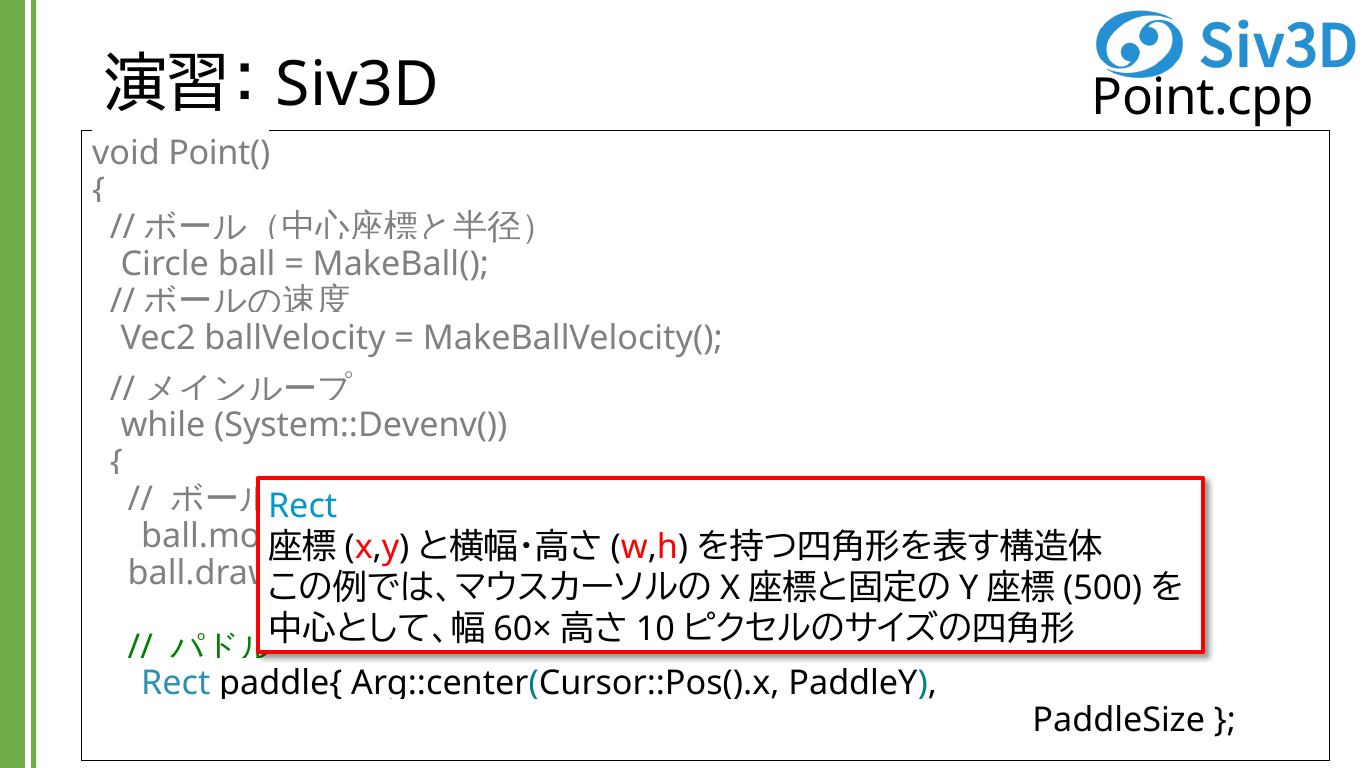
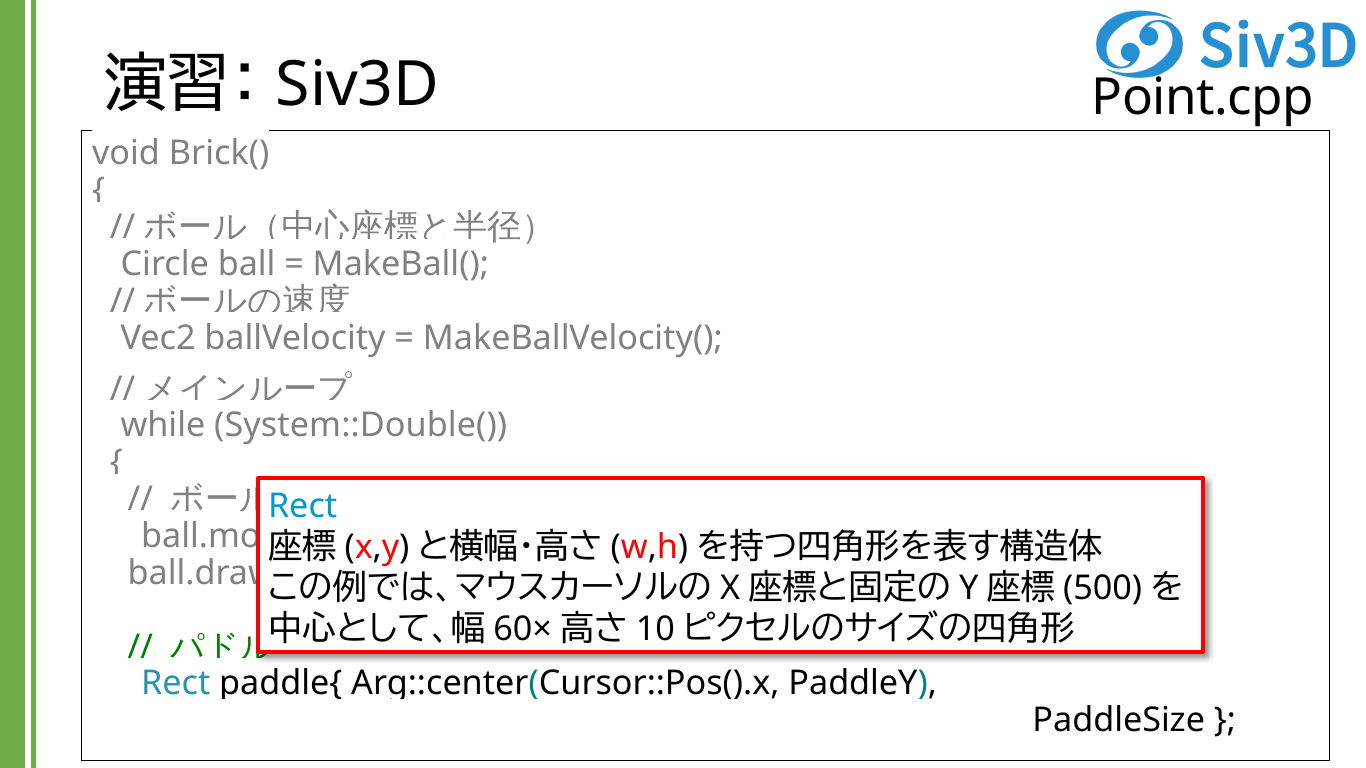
Point(: Point( -> Brick(
System::Devenv(: System::Devenv( -> System::Double(
